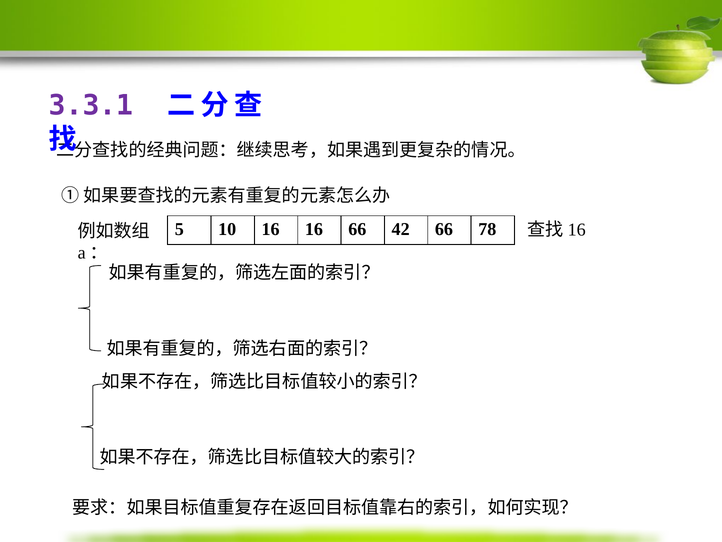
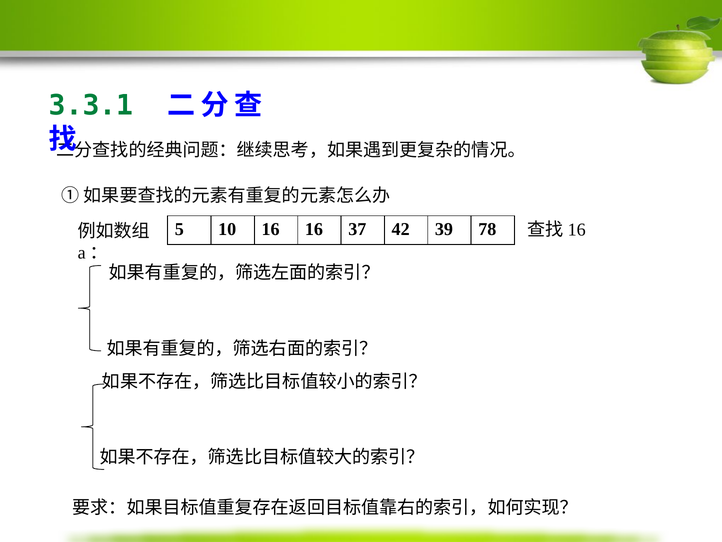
3.3.1 colour: purple -> green
16 66: 66 -> 37
42 66: 66 -> 39
